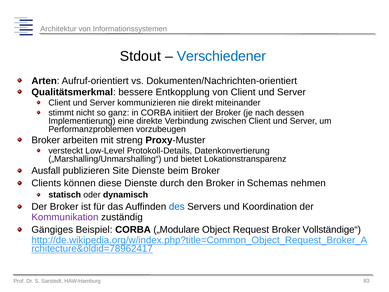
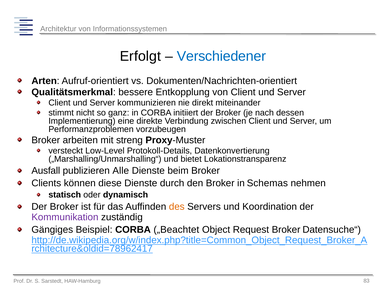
Stdout: Stdout -> Erfolgt
Site: Site -> Alle
des colour: blue -> orange
„Modulare: „Modulare -> „Beachtet
Vollständige“: Vollständige“ -> Datensuche“
